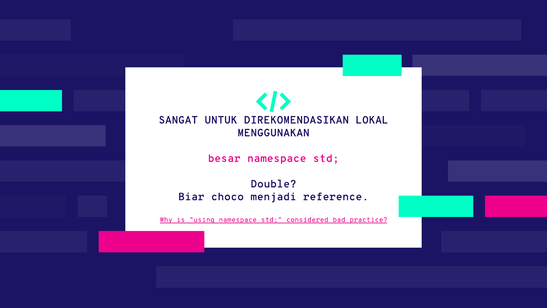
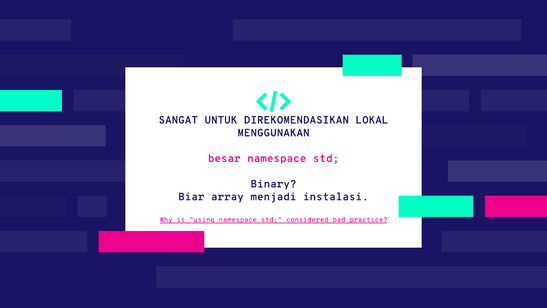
Double: Double -> Binary
choco: choco -> array
reference: reference -> instalasi
